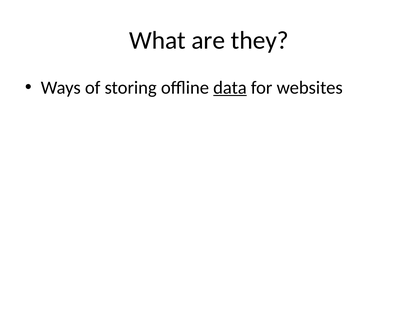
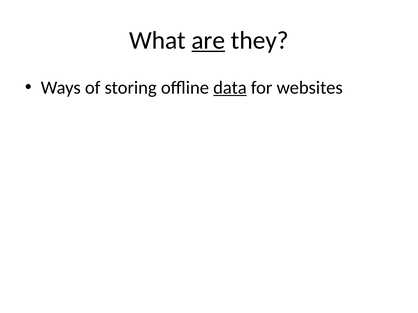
are underline: none -> present
